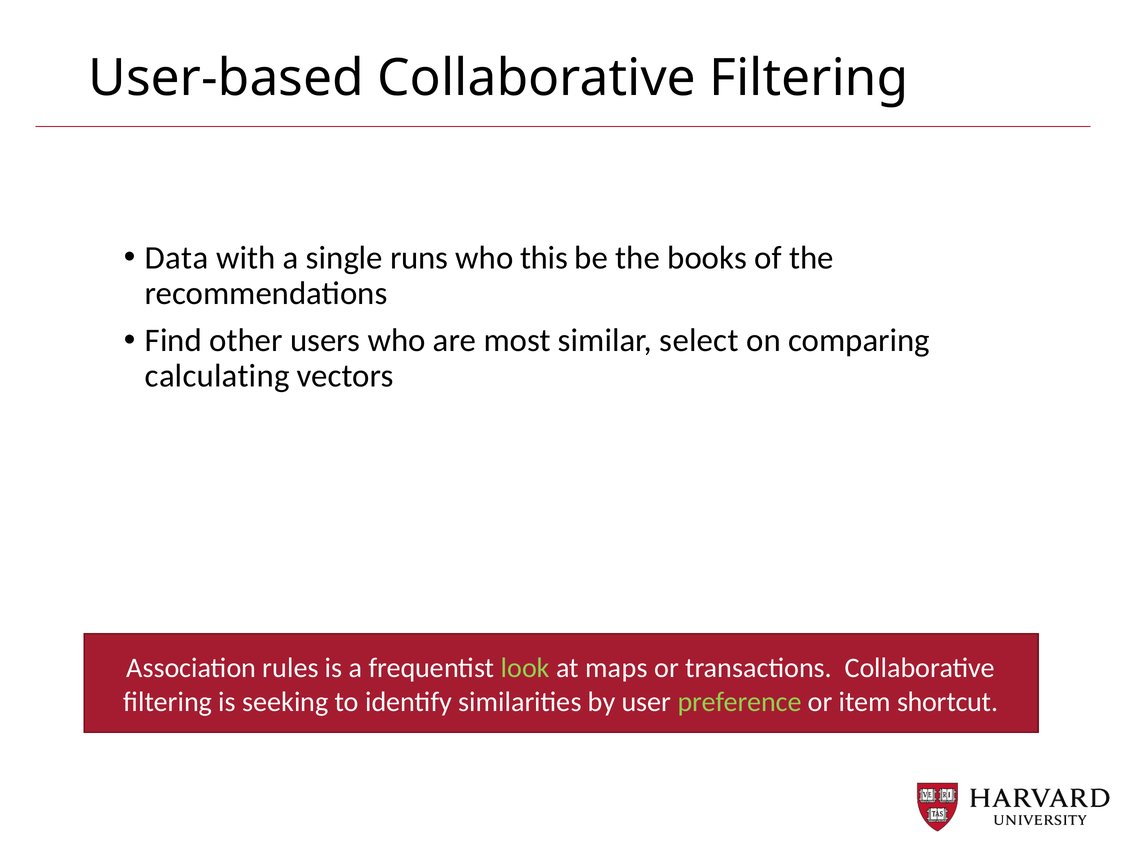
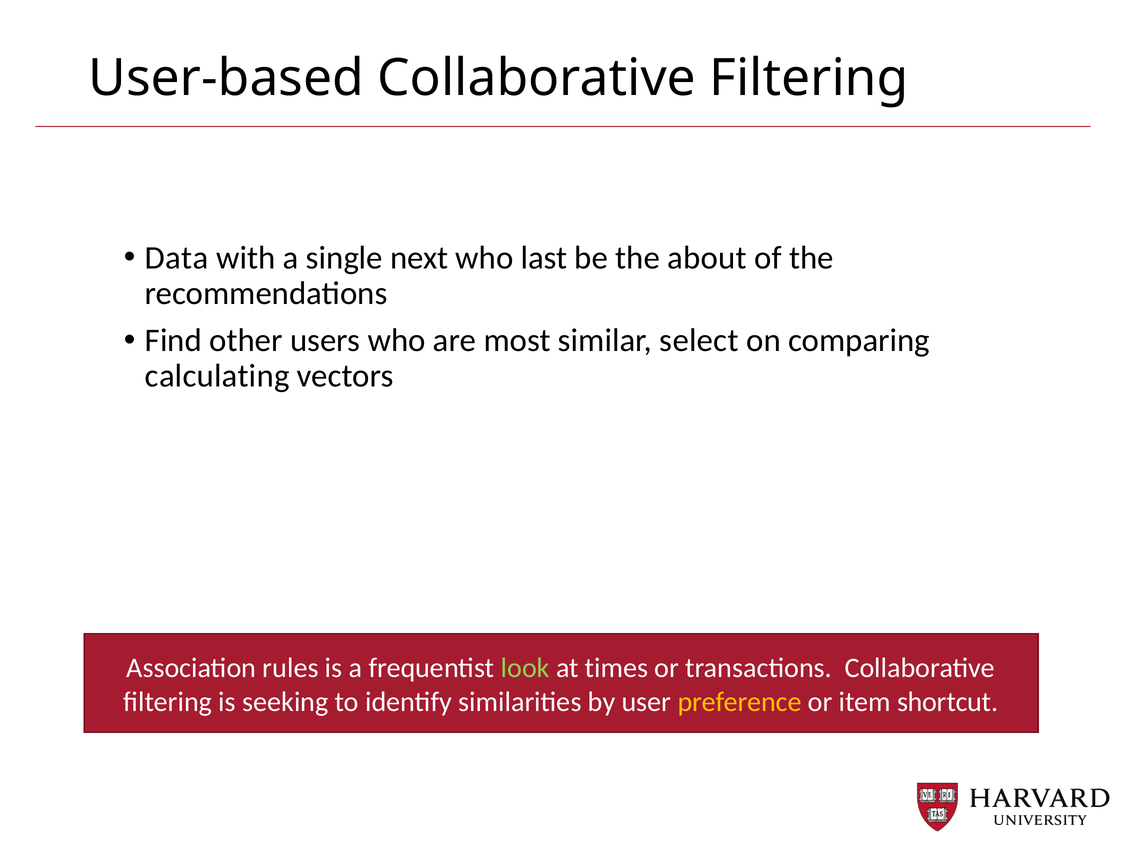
runs: runs -> next
this: this -> last
books: books -> about
maps: maps -> times
preference colour: light green -> yellow
